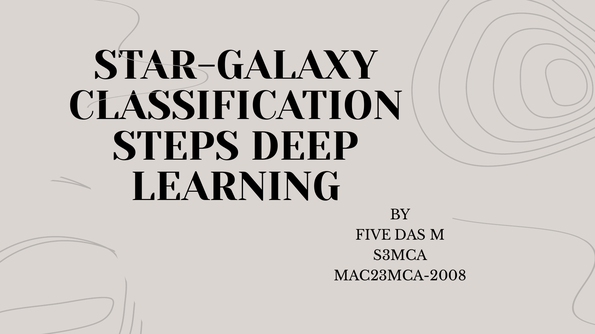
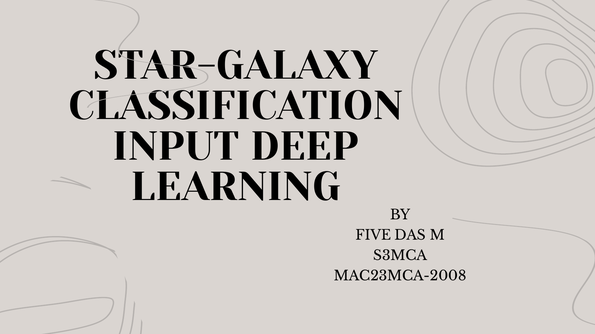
STEPS: STEPS -> INPUT
